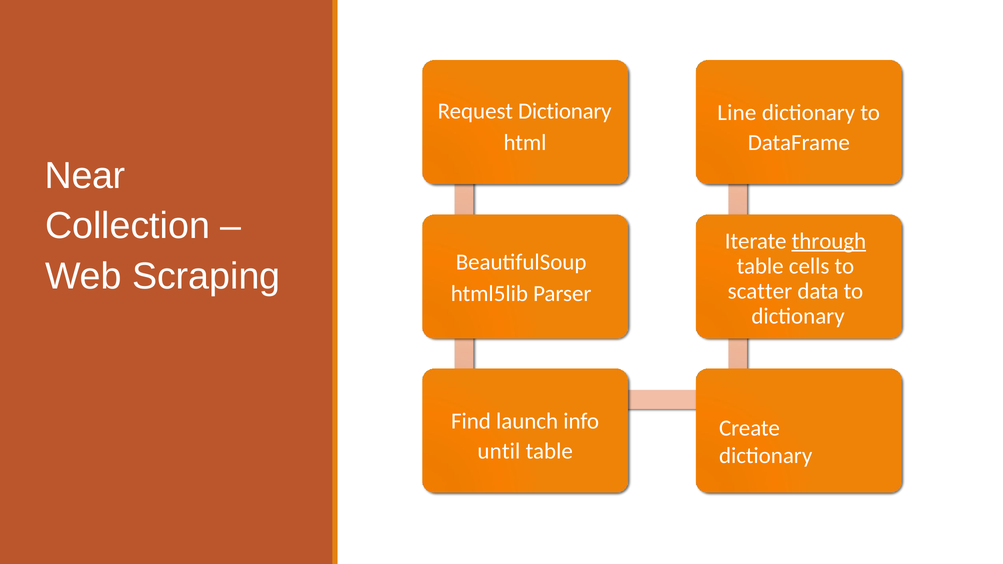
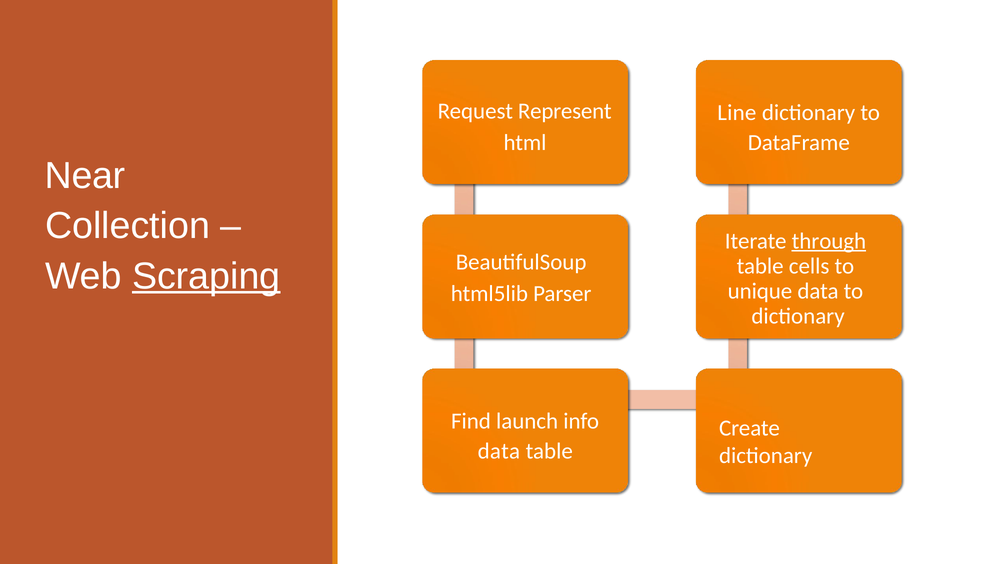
Request Dictionary: Dictionary -> Represent
Scraping underline: none -> present
scatter: scatter -> unique
until at (499, 451): until -> data
